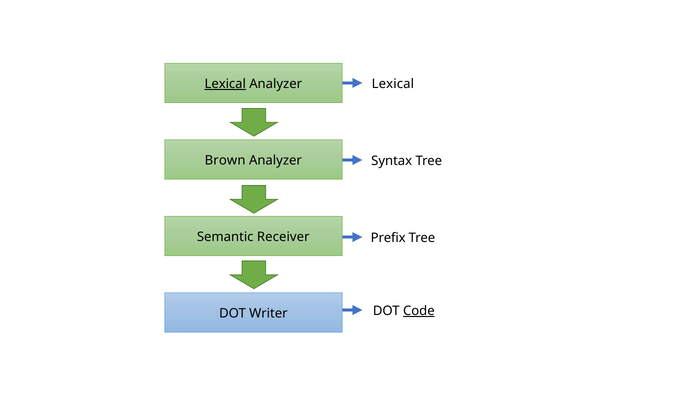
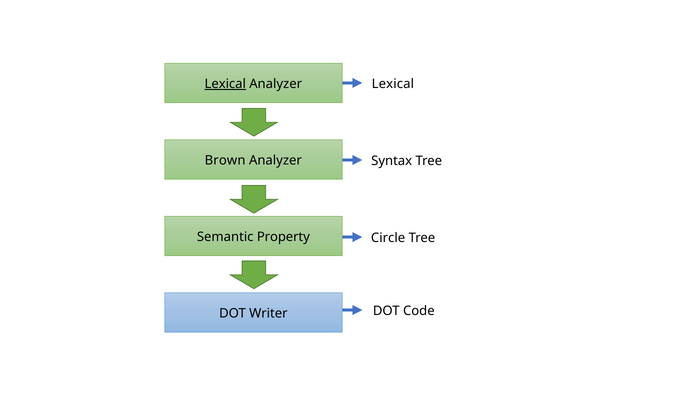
Receiver: Receiver -> Property
Prefix: Prefix -> Circle
Code underline: present -> none
